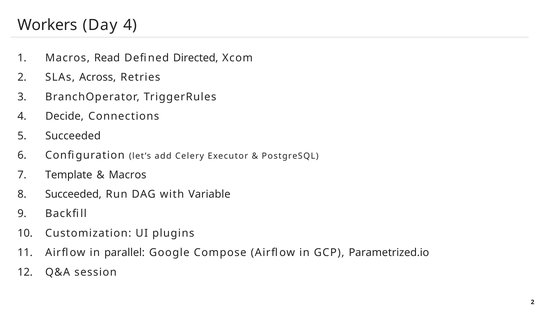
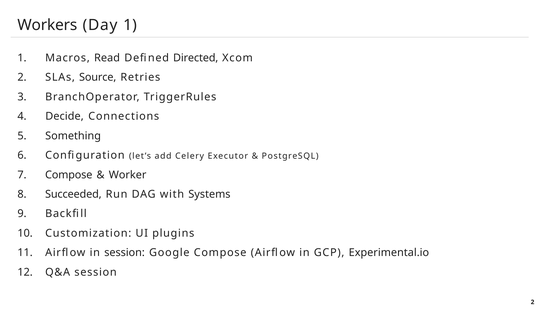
Day 4: 4 -> 1
Across: Across -> Source
Succeeded at (73, 136): Succeeded -> Something
Template at (69, 175): Template -> Compose
Macros at (128, 175): Macros -> Worker
with Variable: Variable -> Systems
in parallel: parallel -> session
Parametrized.io: Parametrized.io -> Experimental.io
